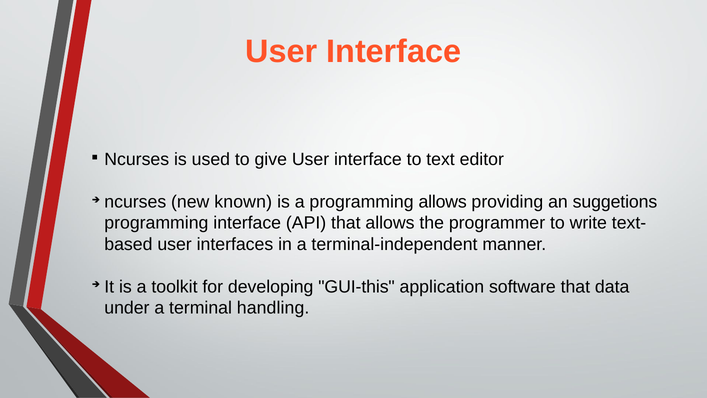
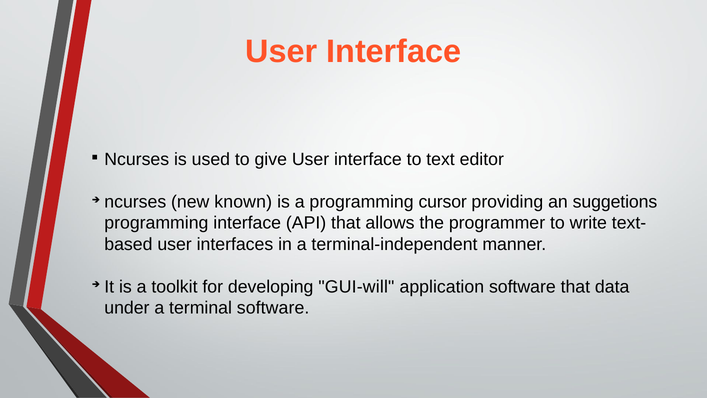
programming allows: allows -> cursor
GUI-this: GUI-this -> GUI-will
terminal handling: handling -> software
